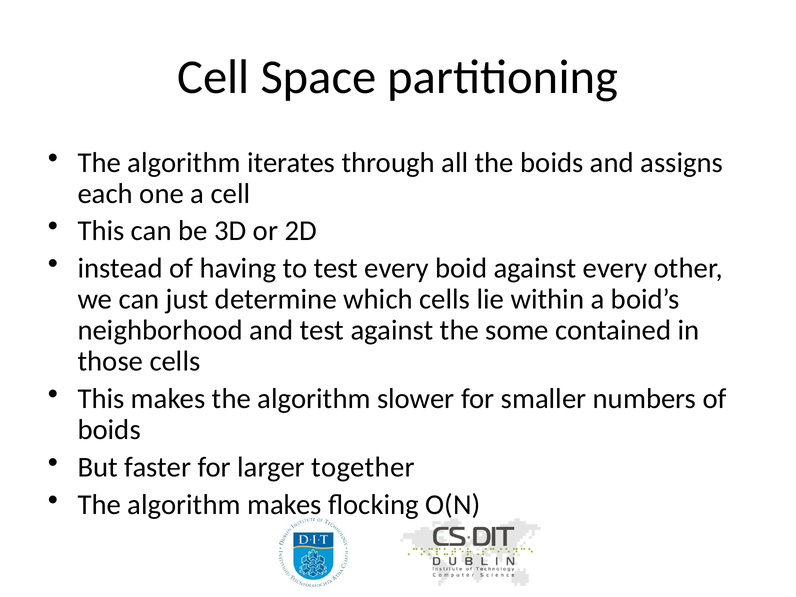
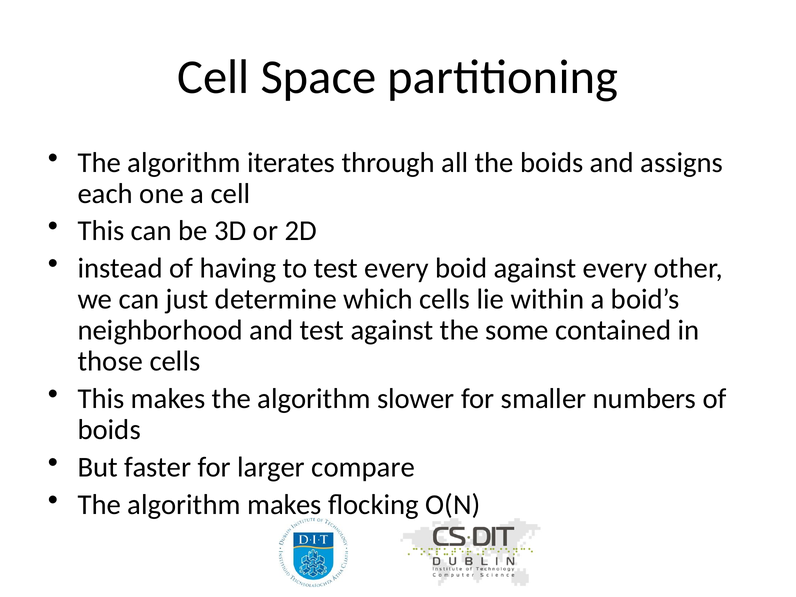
together: together -> compare
